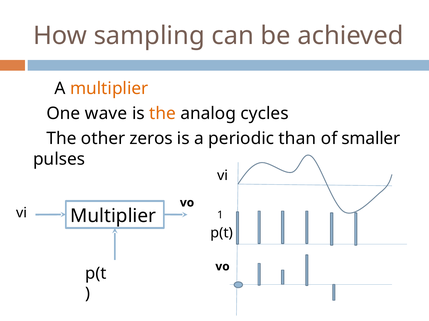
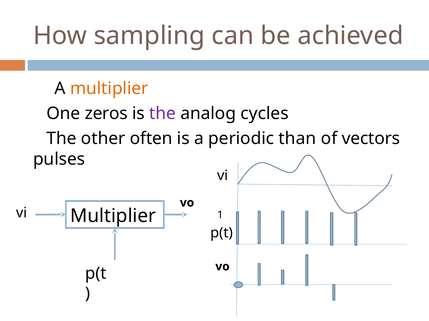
wave: wave -> zeros
the at (163, 114) colour: orange -> purple
zeros: zeros -> often
smaller: smaller -> vectors
